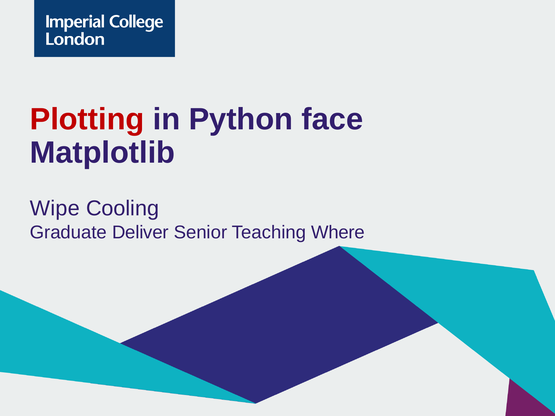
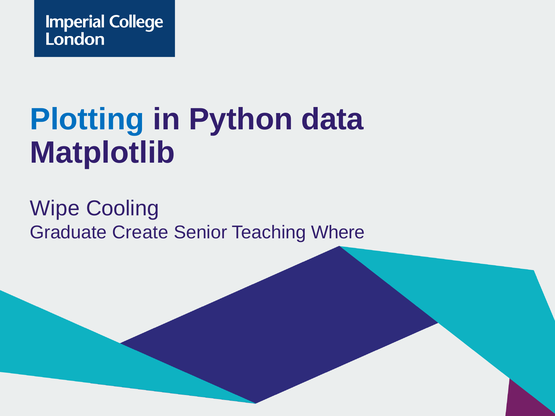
Plotting colour: red -> blue
face: face -> data
Deliver: Deliver -> Create
